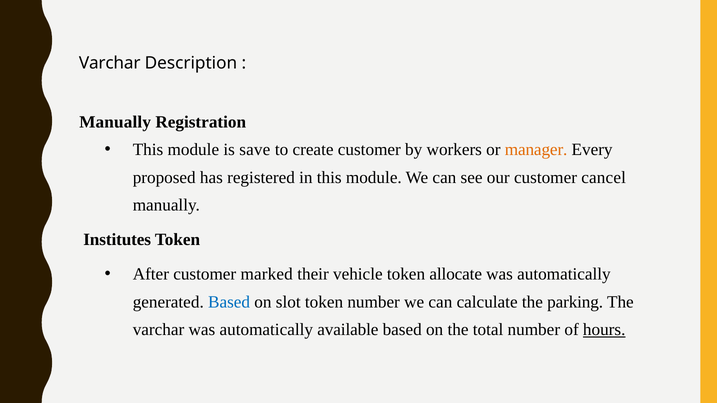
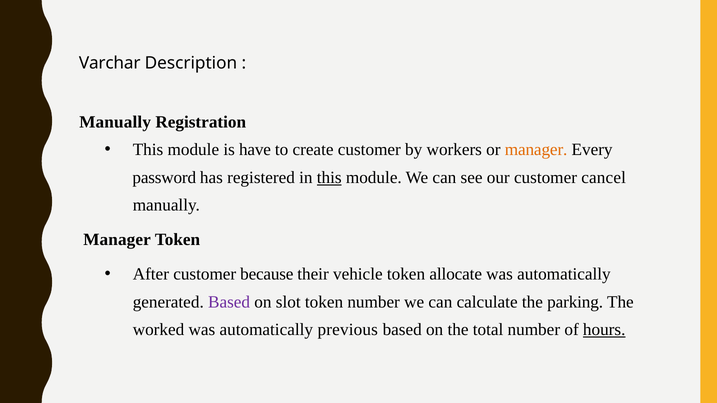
save: save -> have
proposed: proposed -> password
this at (329, 178) underline: none -> present
Institutes at (117, 240): Institutes -> Manager
marked: marked -> because
Based at (229, 302) colour: blue -> purple
varchar at (158, 330): varchar -> worked
available: available -> previous
